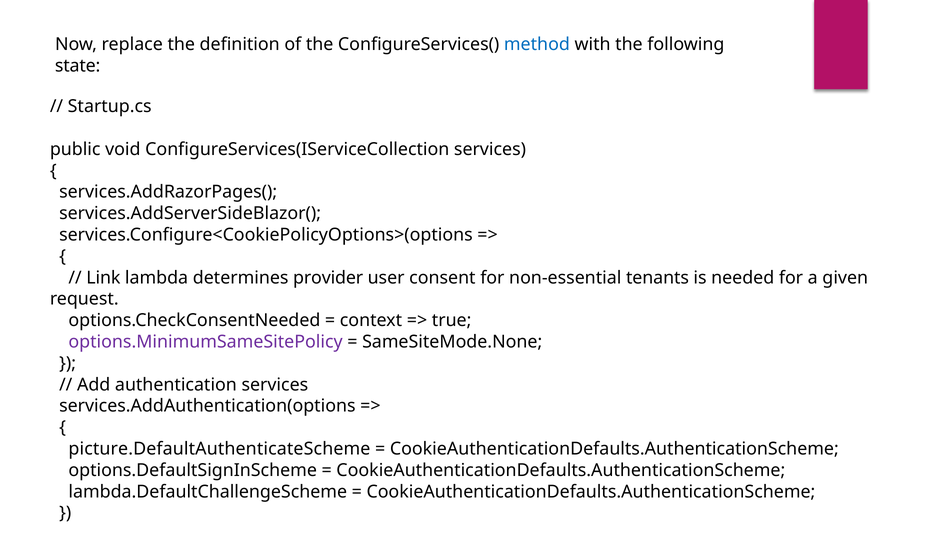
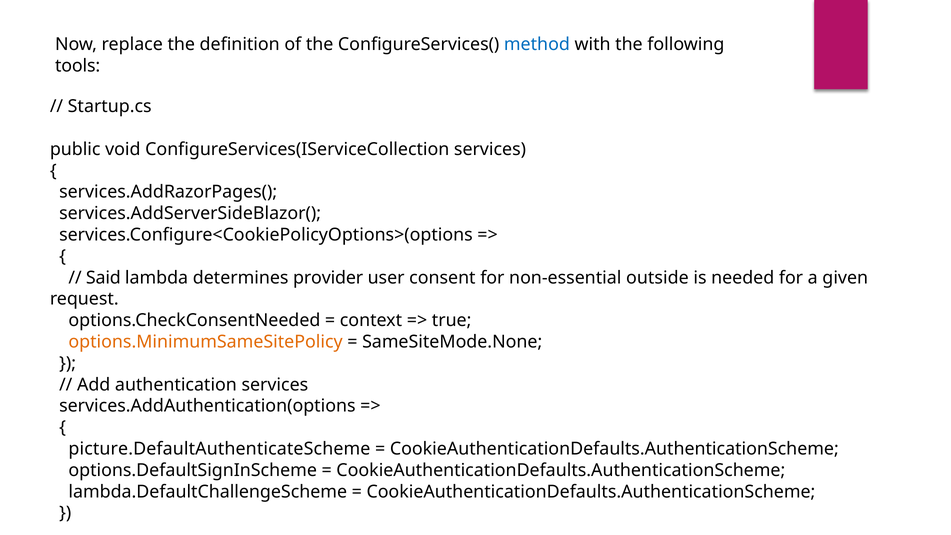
state: state -> tools
Link: Link -> Said
tenants: tenants -> outside
options.MinimumSameSitePolicy colour: purple -> orange
